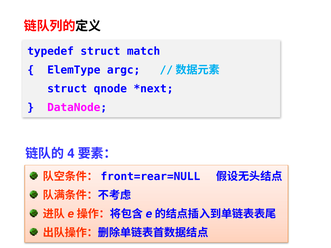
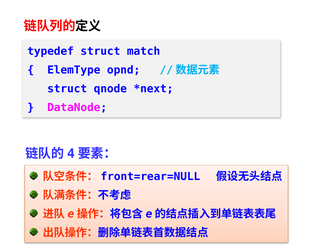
argc: argc -> opnd
